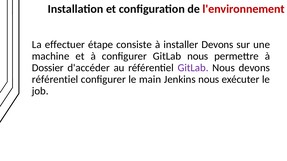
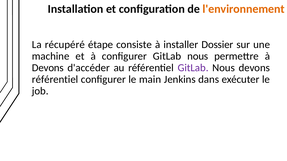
l'environnement colour: red -> orange
effectuer: effectuer -> récupéré
installer Devons: Devons -> Dossier
Dossier at (48, 68): Dossier -> Devons
Jenkins nous: nous -> dans
